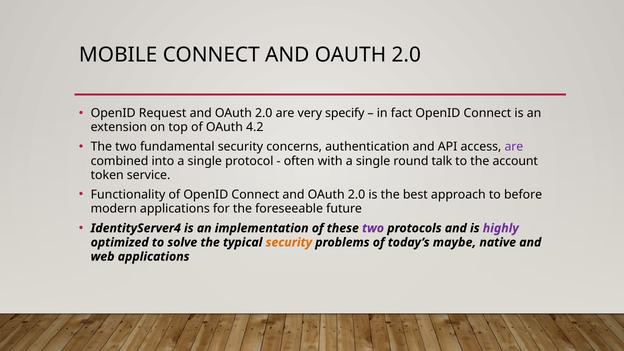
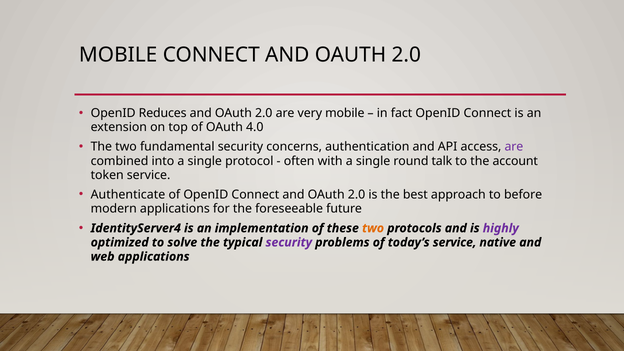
Request: Request -> Reduces
very specify: specify -> mobile
4.2: 4.2 -> 4.0
Functionality: Functionality -> Authenticate
two at (373, 228) colour: purple -> orange
security at (289, 242) colour: orange -> purple
today’s maybe: maybe -> service
